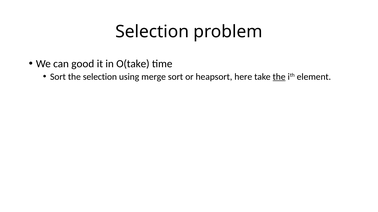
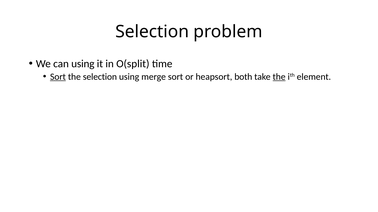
can good: good -> using
O(take: O(take -> O(split
Sort at (58, 77) underline: none -> present
here: here -> both
